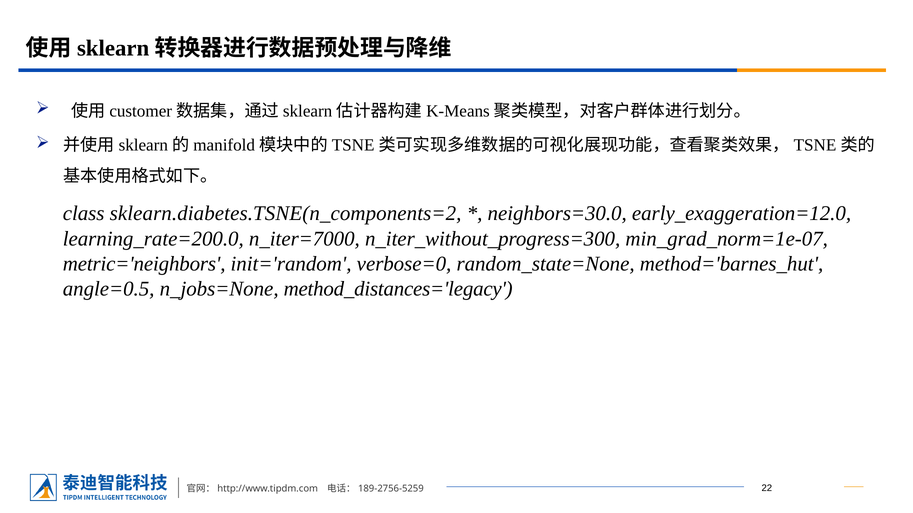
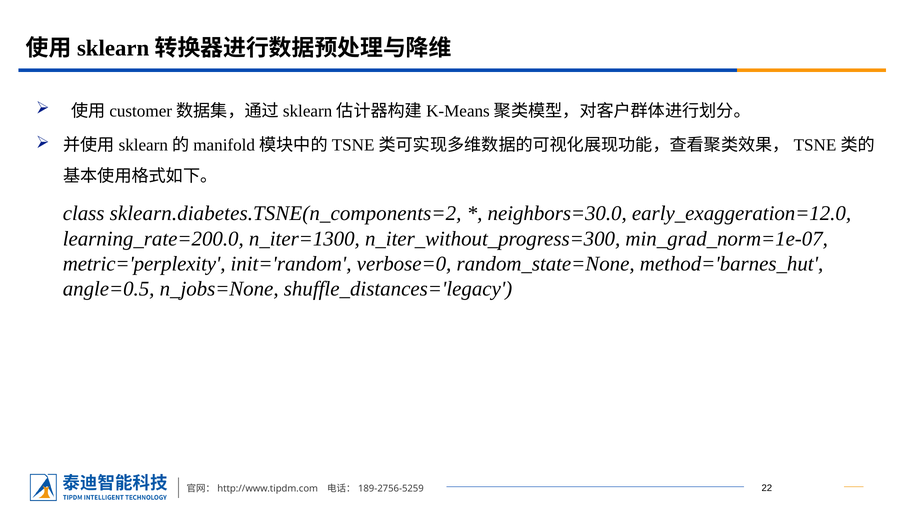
n_iter=7000: n_iter=7000 -> n_iter=1300
metric='neighbors: metric='neighbors -> metric='perplexity
method_distances='legacy: method_distances='legacy -> shuffle_distances='legacy
